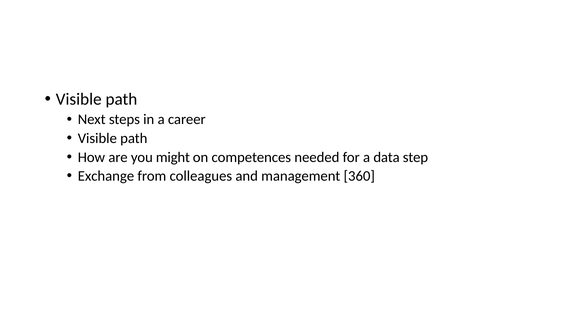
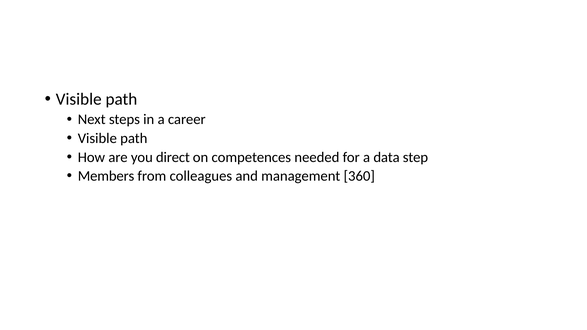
might: might -> direct
Exchange: Exchange -> Members
